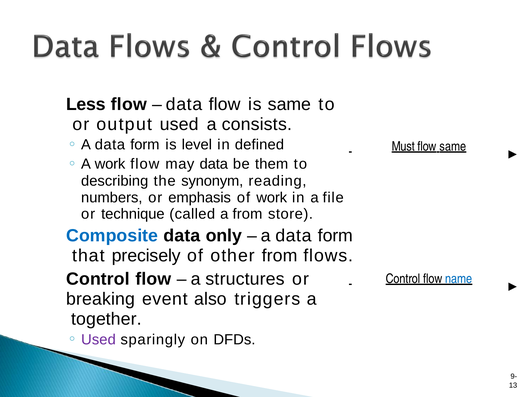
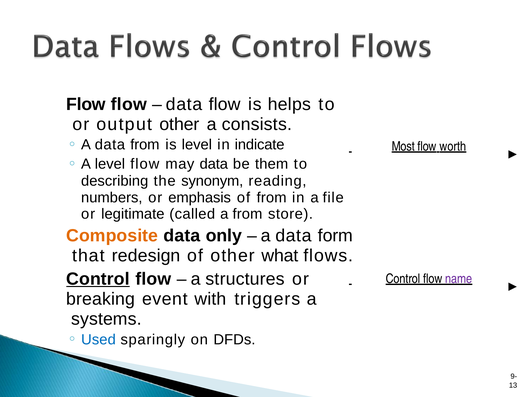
Less at (86, 104): Less -> Flow
is same: same -> helps
output used: used -> other
form at (145, 145): form -> from
defined: defined -> indicate
Must: Must -> Most
flow same: same -> worth
A work: work -> level
of work: work -> from
technique: technique -> legitimate
Composite colour: blue -> orange
precisely: precisely -> redesign
other from: from -> what
Control at (98, 279) underline: none -> present
name colour: blue -> purple
also: also -> with
together: together -> systems
Used at (98, 340) colour: purple -> blue
